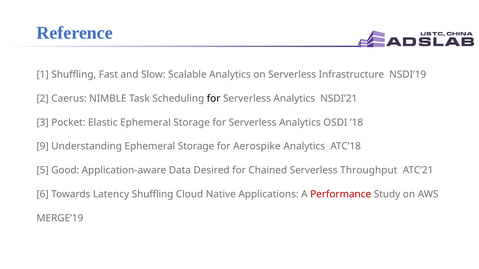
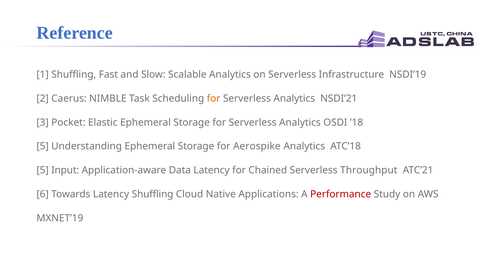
for at (214, 99) colour: black -> orange
9 at (43, 147): 9 -> 5
Good: Good -> Input
Data Desired: Desired -> Latency
MERGE’19: MERGE’19 -> MXNET’19
